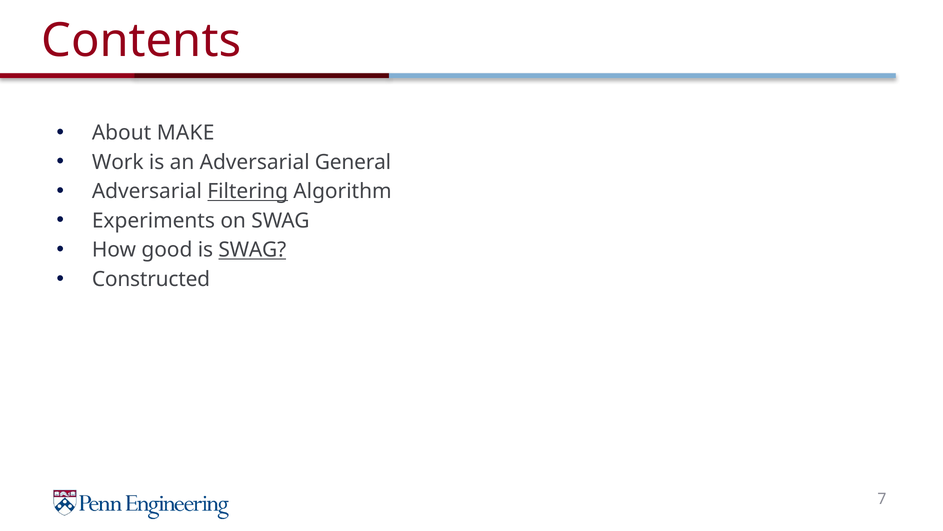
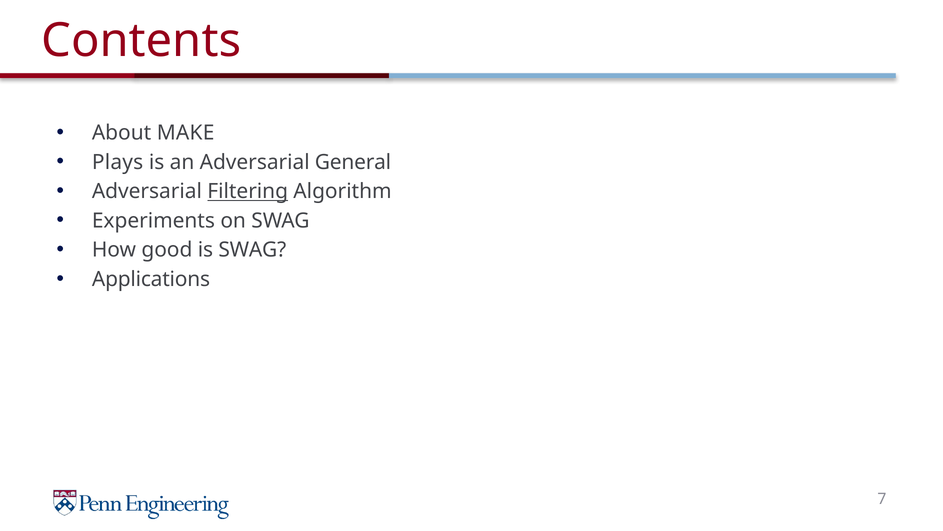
Work: Work -> Plays
SWAG at (252, 250) underline: present -> none
Constructed: Constructed -> Applications
